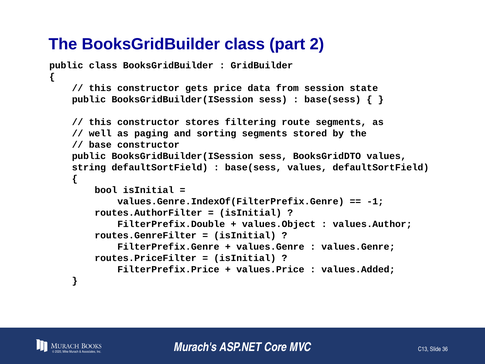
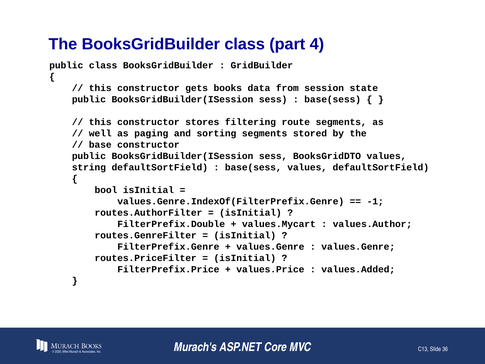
2: 2 -> 4
price: price -> books
values.Object: values.Object -> values.Mycart
